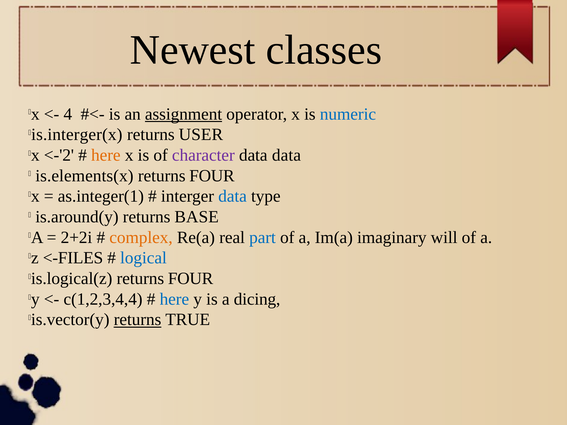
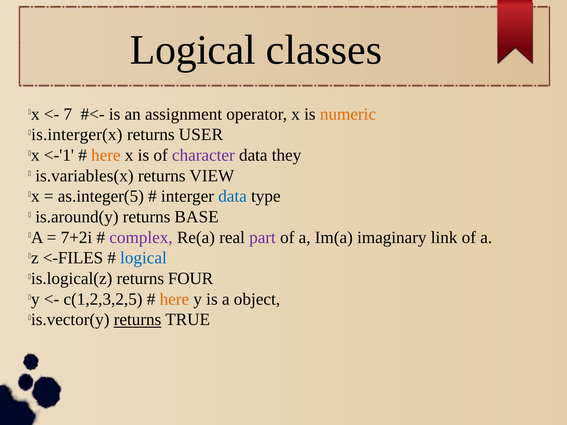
Newest at (193, 50): Newest -> Logical
4: 4 -> 7
assignment underline: present -> none
numeric colour: blue -> orange
<-'2: <-'2 -> <-'1
data data: data -> they
is.elements(x: is.elements(x -> is.variables(x
FOUR at (212, 176): FOUR -> VIEW
as.integer(1: as.integer(1 -> as.integer(5
2+2i: 2+2i -> 7+2i
complex colour: orange -> purple
part colour: blue -> purple
will: will -> link
c(1,2,3,4,4: c(1,2,3,4,4 -> c(1,2,3,2,5
here at (174, 299) colour: blue -> orange
dicing: dicing -> object
